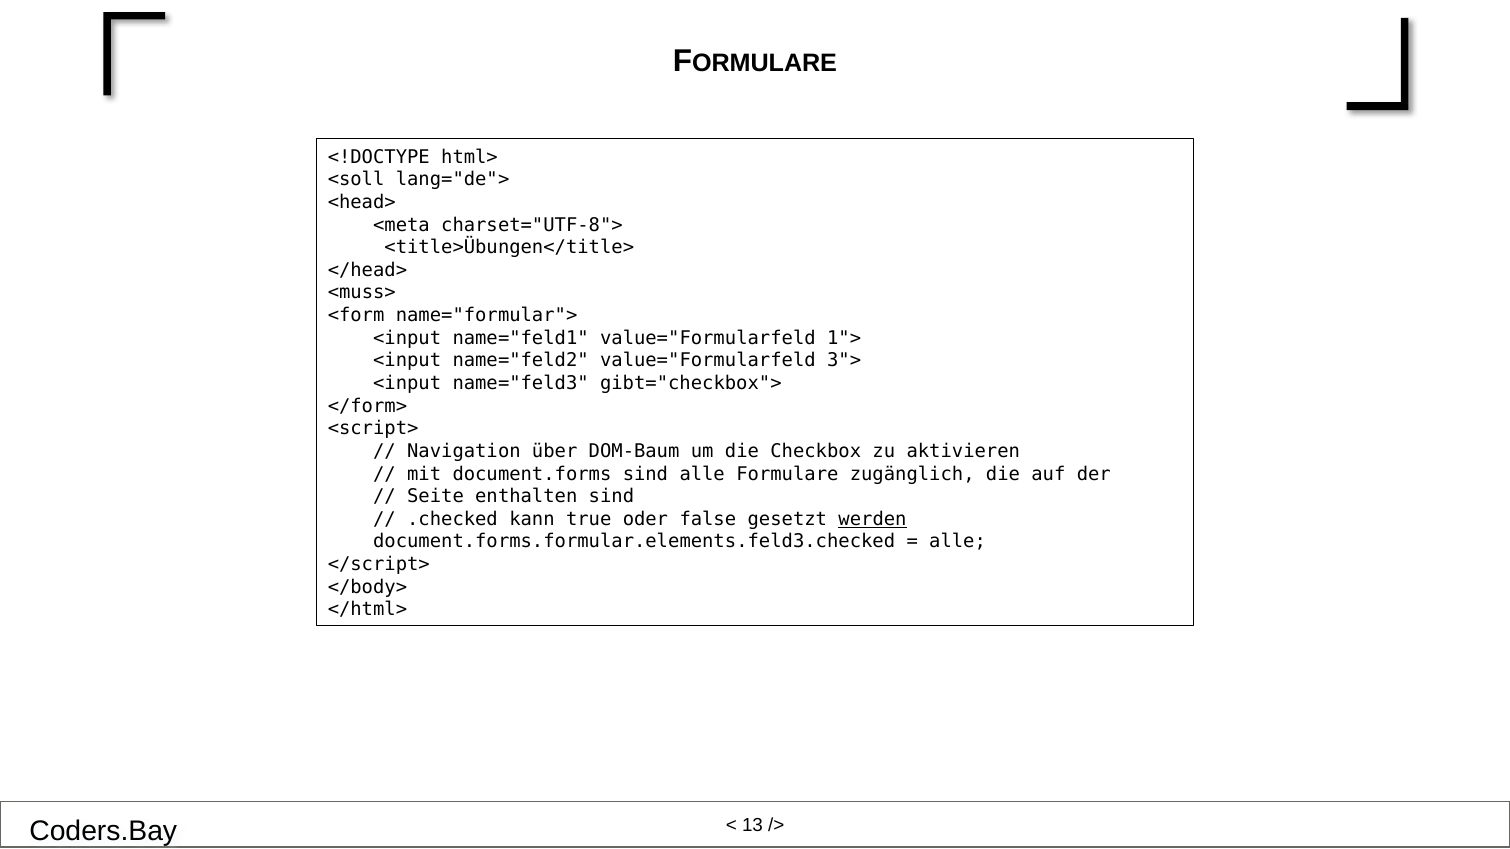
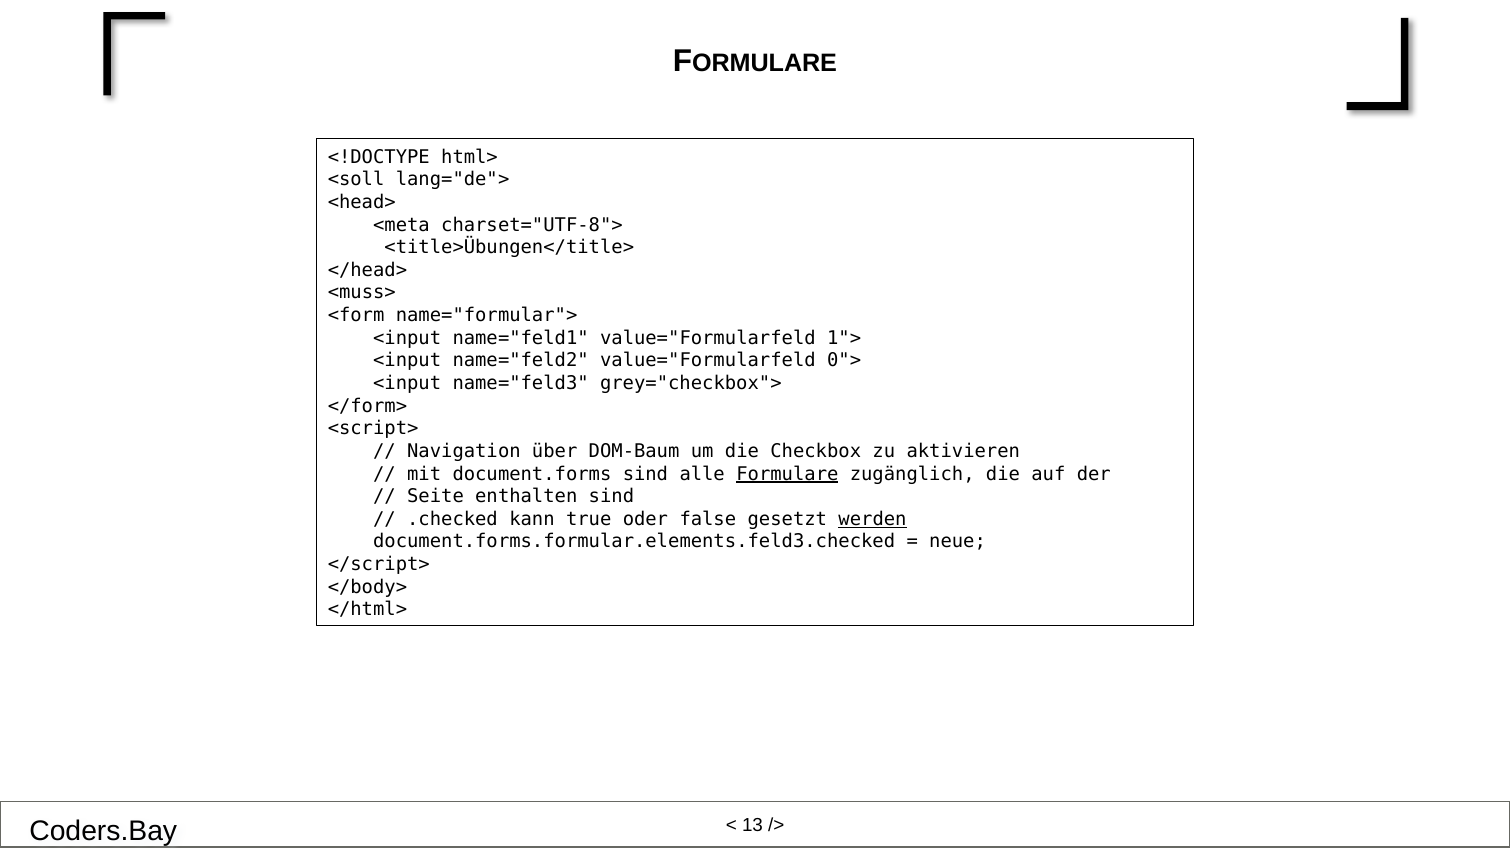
3">: 3"> -> 0">
gibt="checkbox">: gibt="checkbox"> -> grey="checkbox">
Formulare underline: none -> present
alle at (958, 542): alle -> neue
